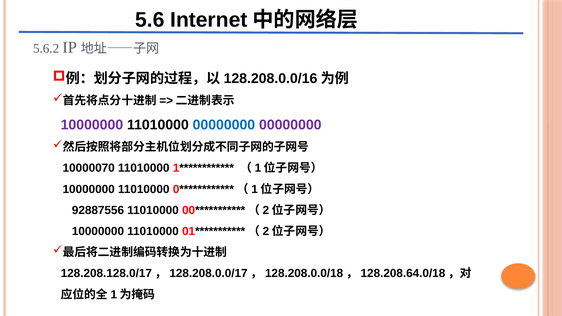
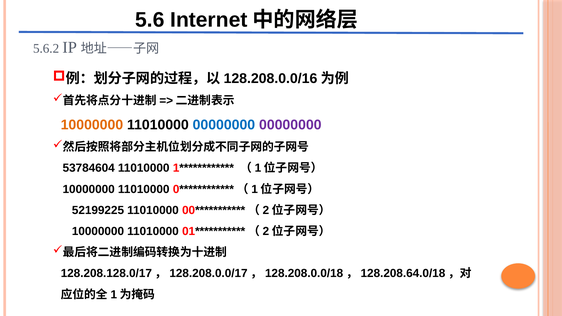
10000000 at (92, 125) colour: purple -> orange
10000070: 10000070 -> 53784604
92887556: 92887556 -> 52199225
